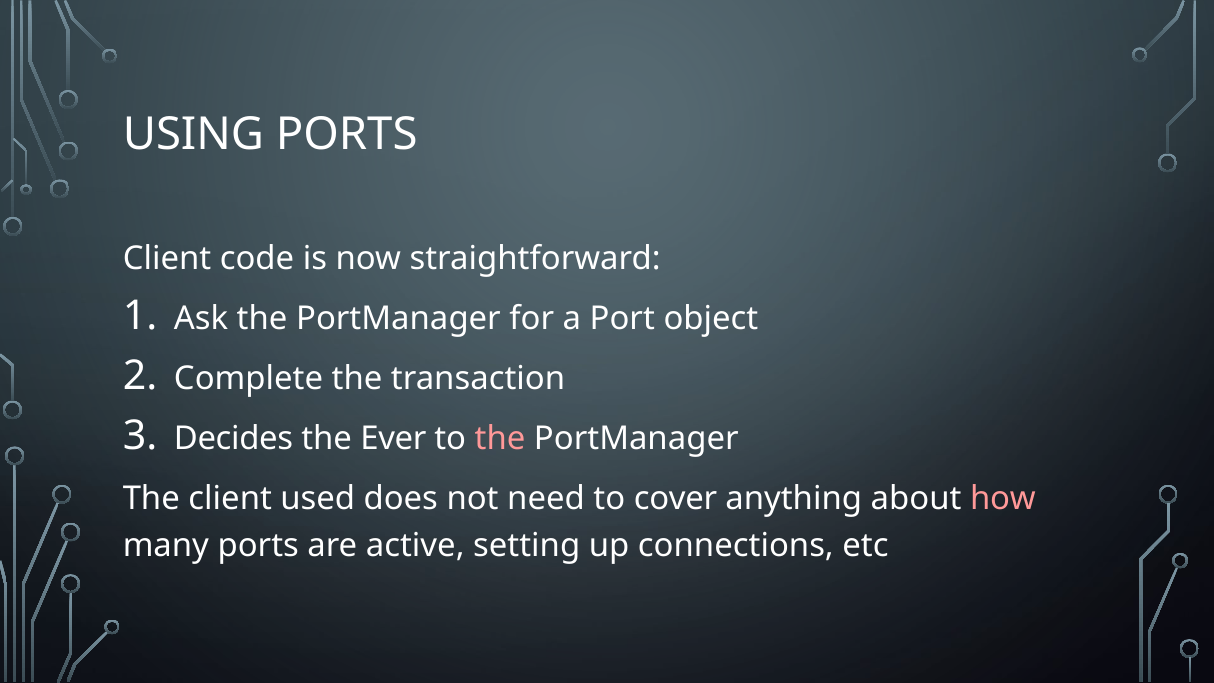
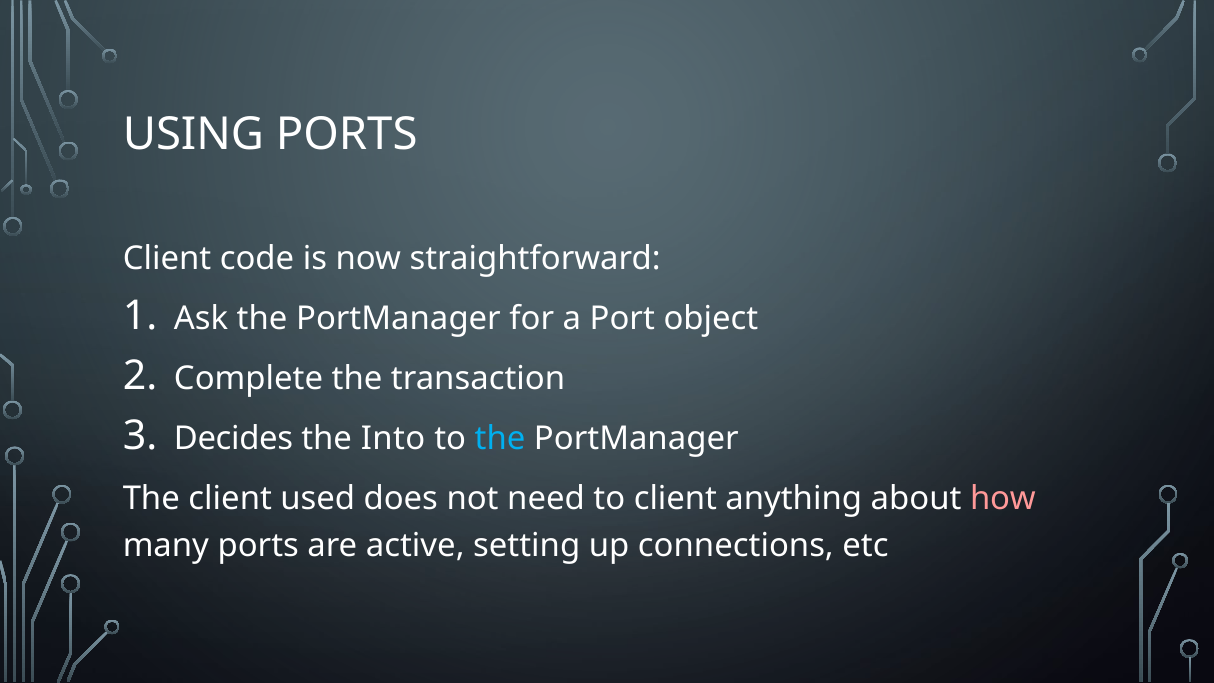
Ever: Ever -> Into
the at (500, 438) colour: pink -> light blue
to cover: cover -> client
